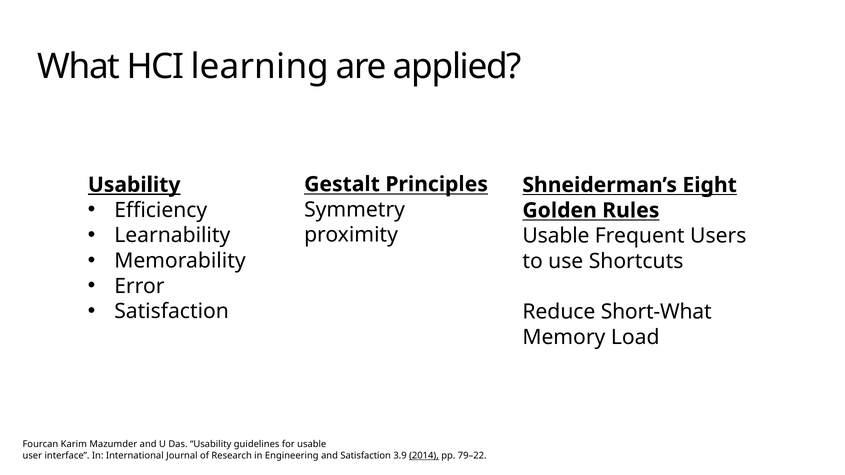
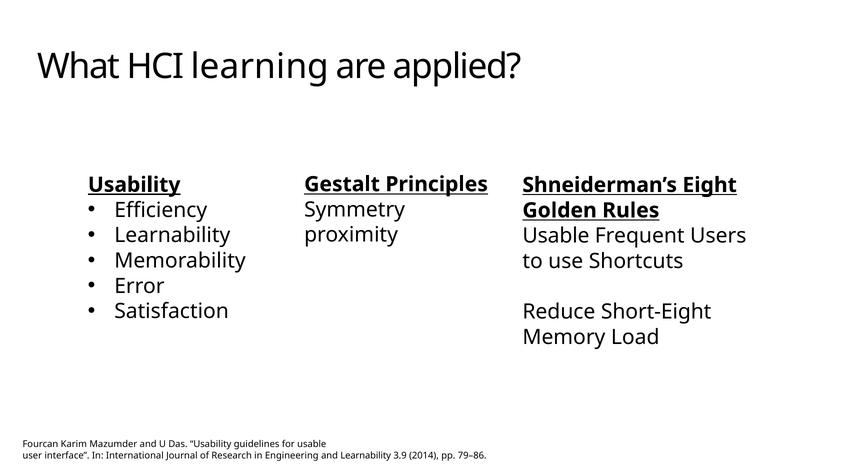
Short-What: Short-What -> Short-Eight
and Satisfaction: Satisfaction -> Learnability
2014 underline: present -> none
79–22: 79–22 -> 79–86
